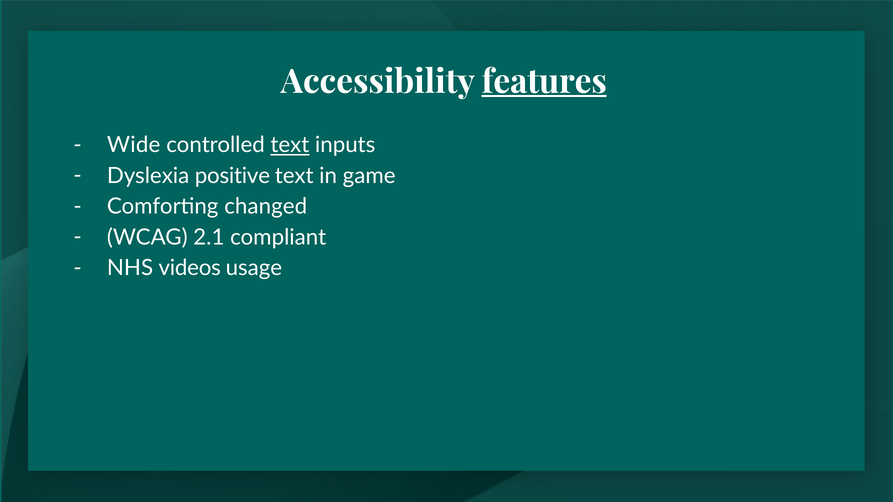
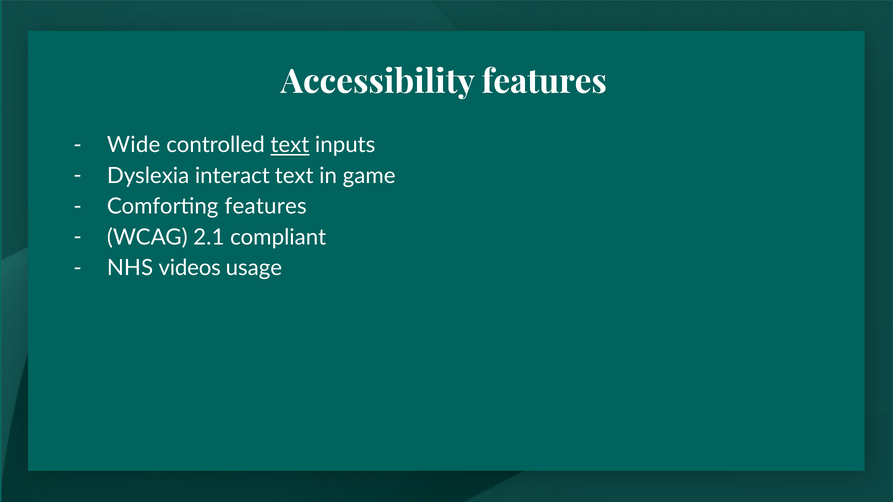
features at (544, 82) underline: present -> none
positive: positive -> interact
Comforting changed: changed -> features
